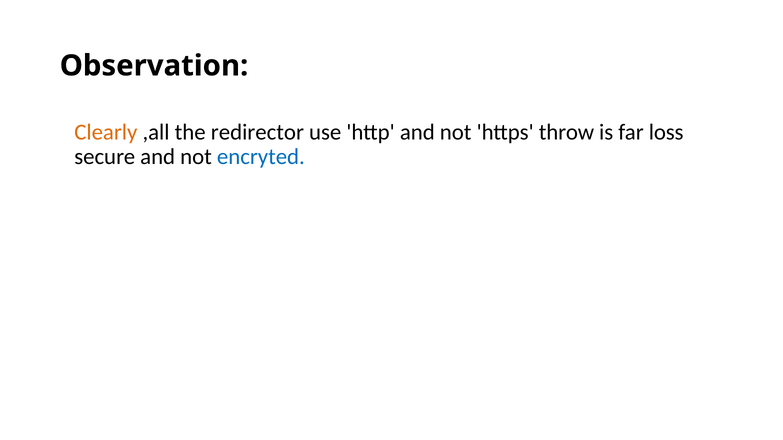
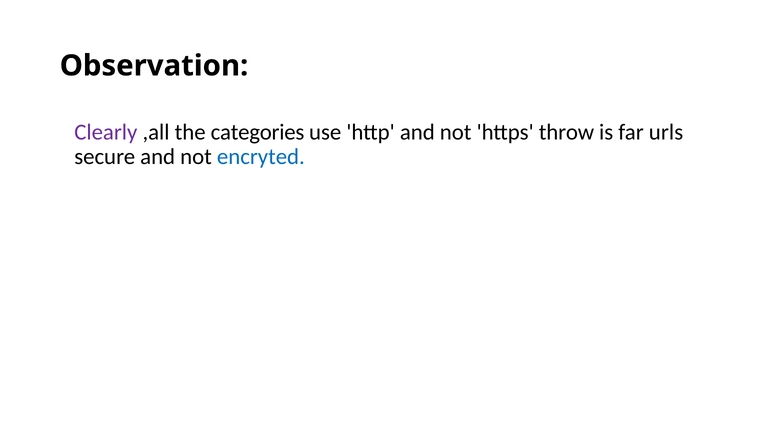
Clearly colour: orange -> purple
redirector: redirector -> categories
loss: loss -> urls
